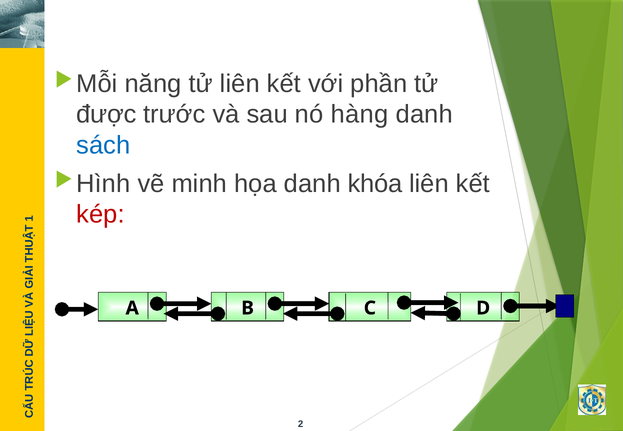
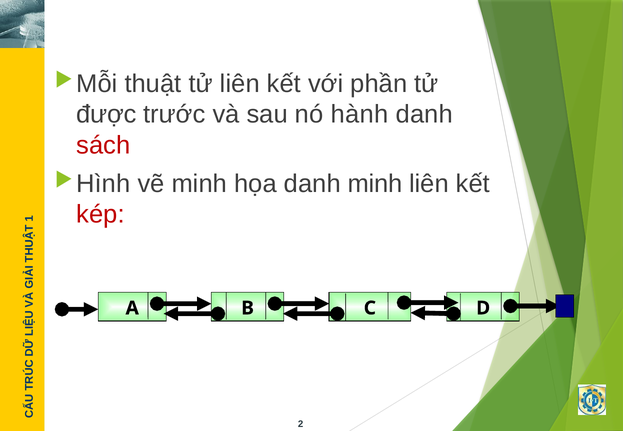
năng: năng -> thuật
hàng: hàng -> hành
sách colour: blue -> red
danh khóa: khóa -> minh
